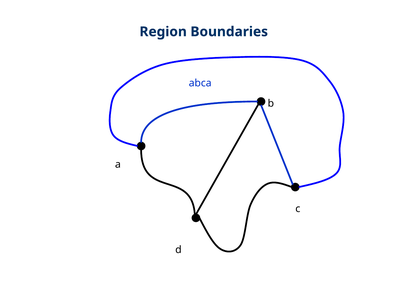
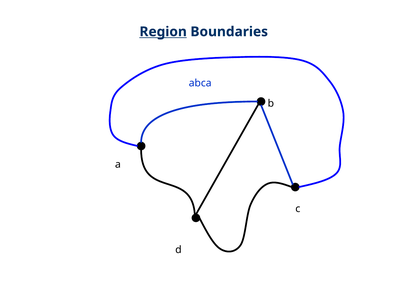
Region underline: none -> present
